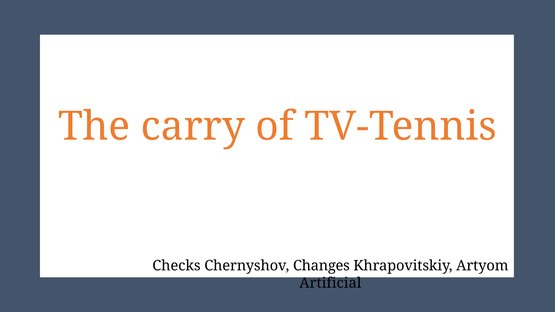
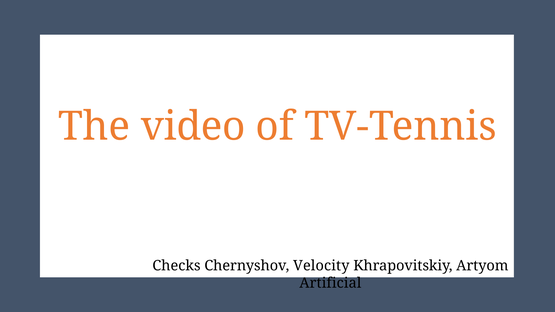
carry: carry -> video
Changes: Changes -> Velocity
